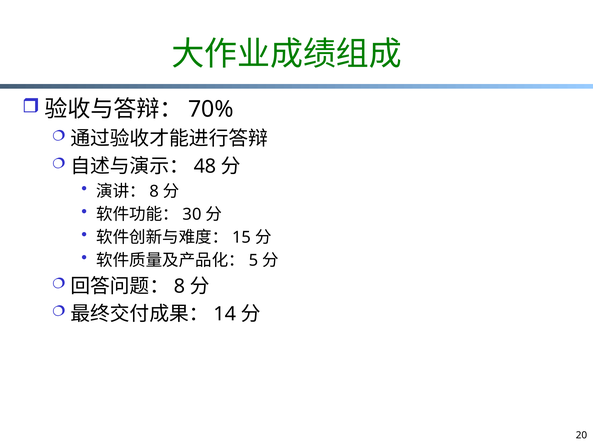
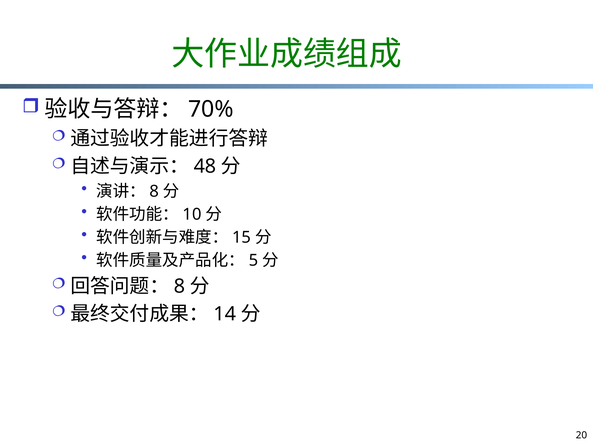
30: 30 -> 10
